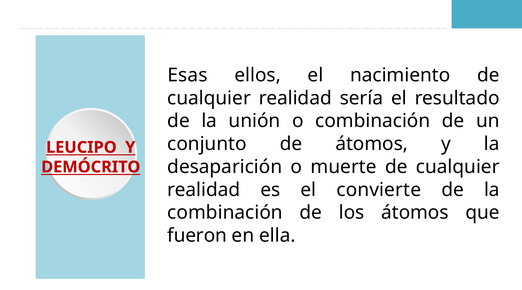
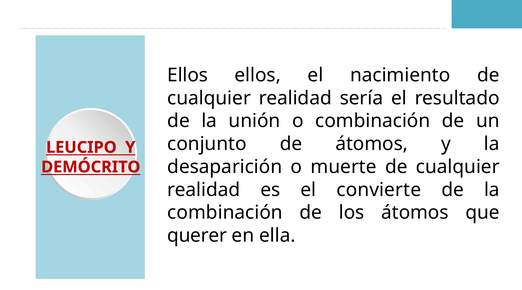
Esas at (187, 75): Esas -> Ellos
fueron: fueron -> querer
